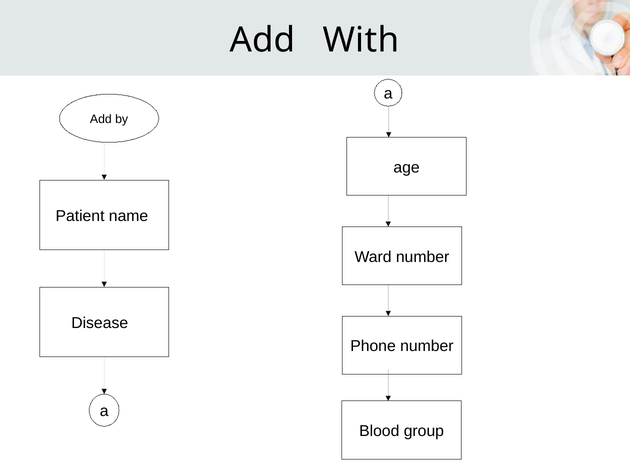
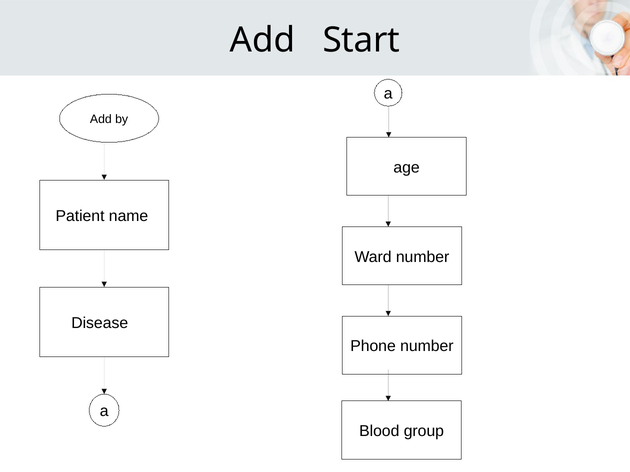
With: With -> Start
